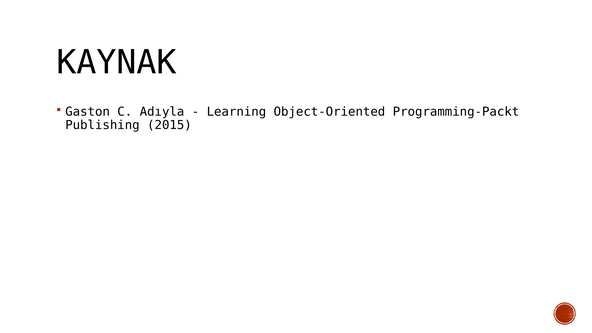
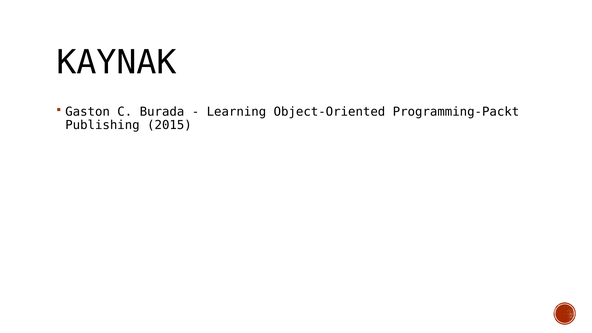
Adıyla: Adıyla -> Burada
